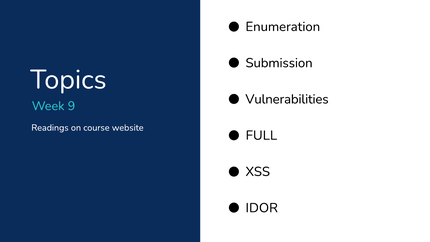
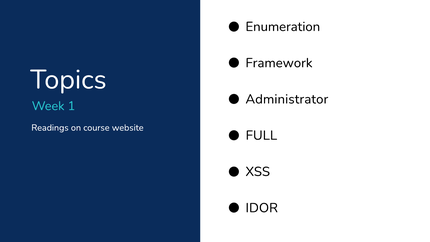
Submission: Submission -> Framework
Vulnerabilities: Vulnerabilities -> Administrator
9: 9 -> 1
